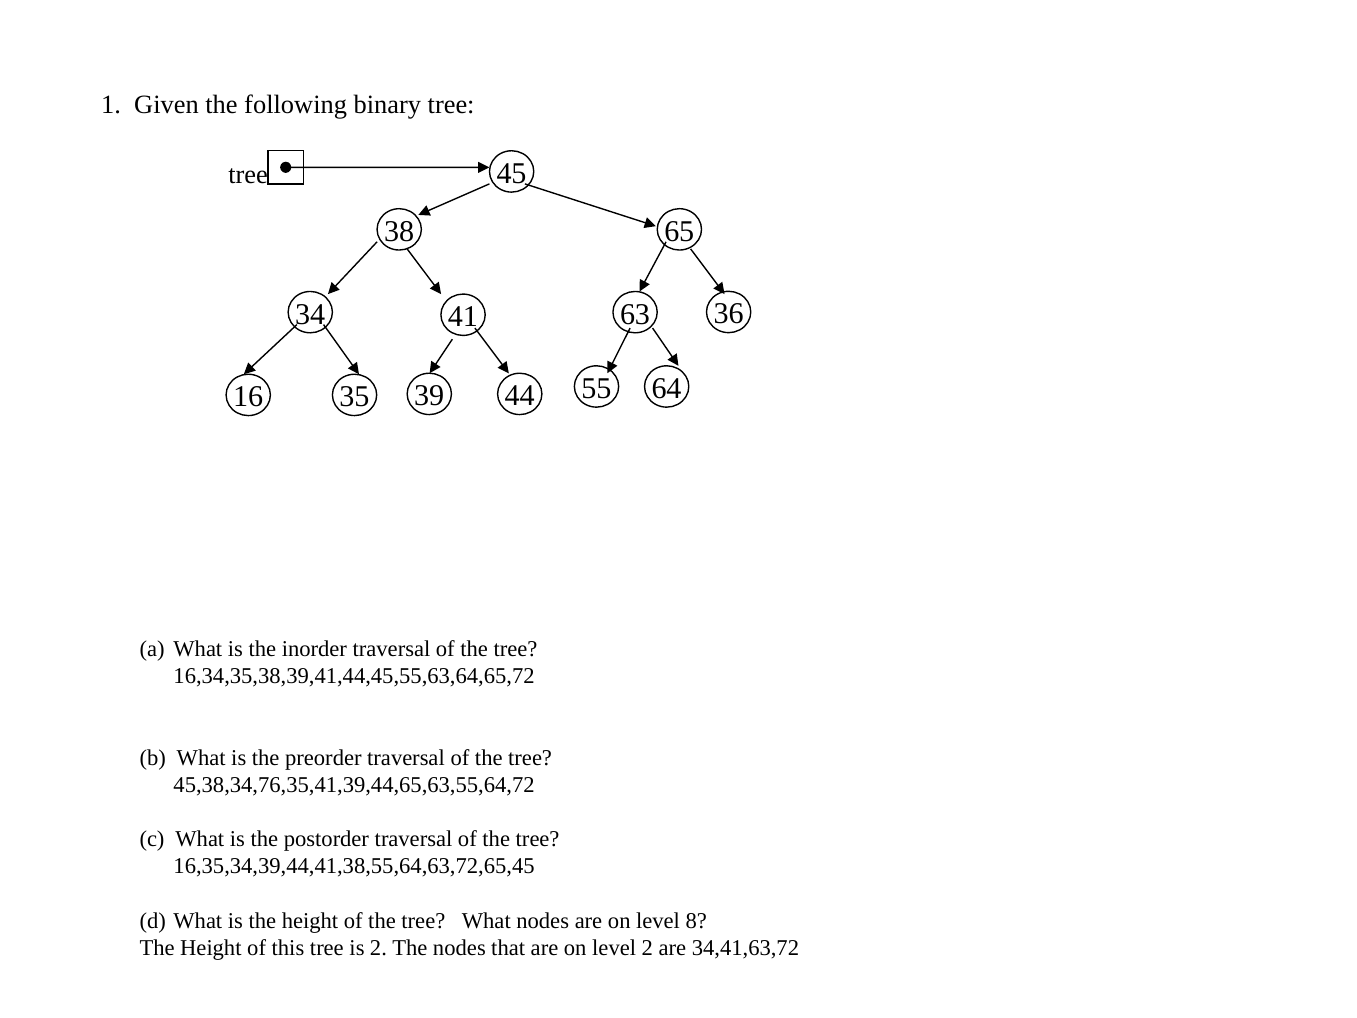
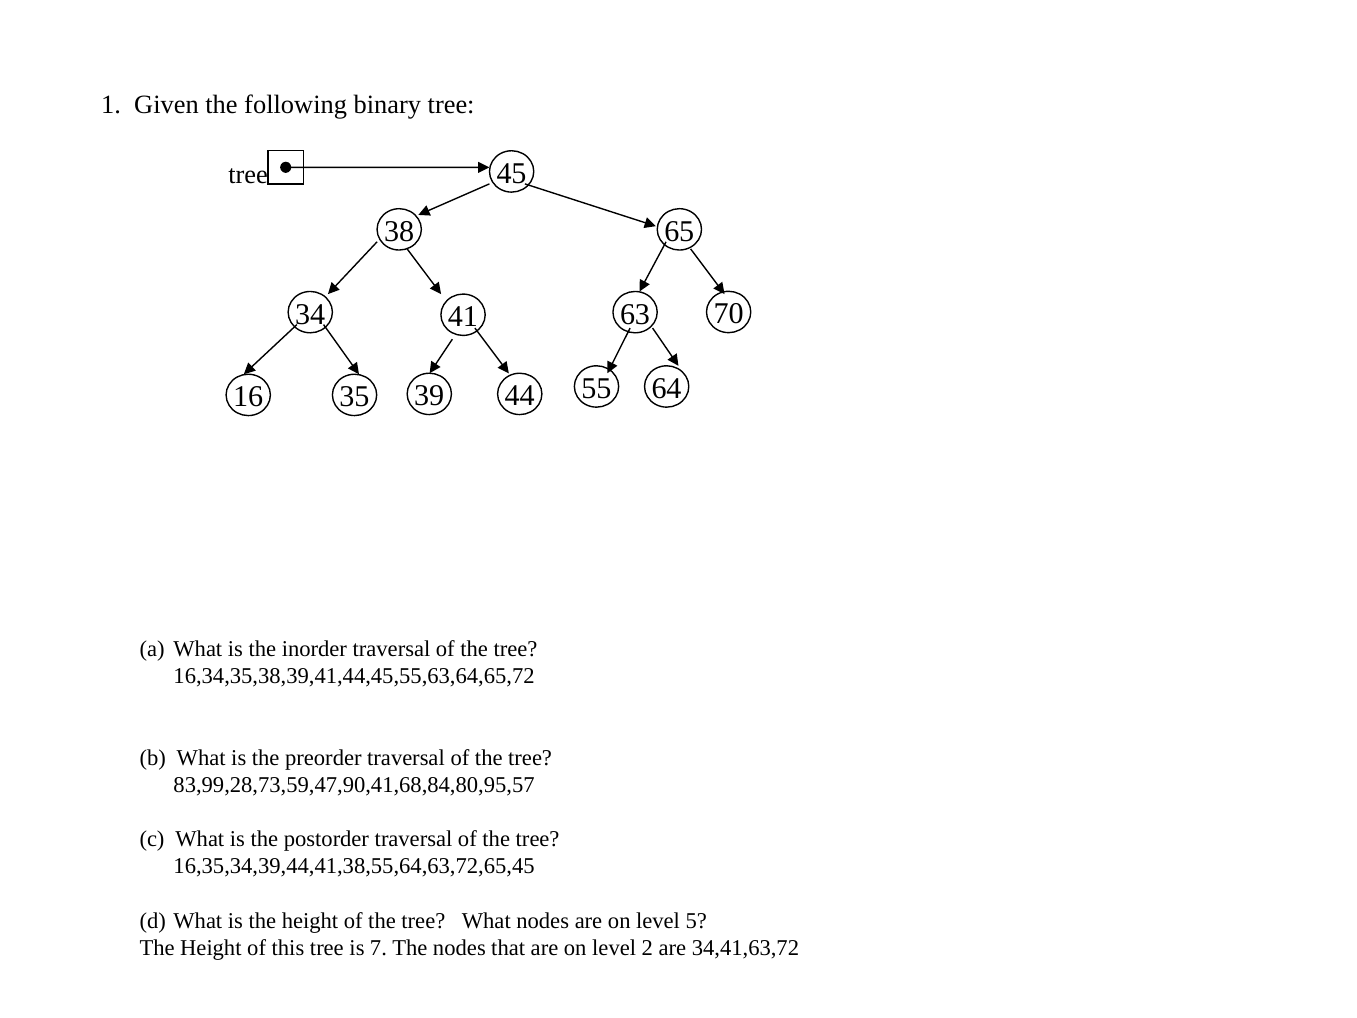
36: 36 -> 70
45,38,34,76,35,41,39,44,65,63,55,64,72: 45,38,34,76,35,41,39,44,65,63,55,64,72 -> 83,99,28,73,59,47,90,41,68,84,80,95,57
8: 8 -> 5
is 2: 2 -> 7
